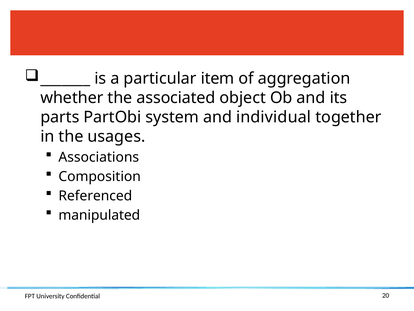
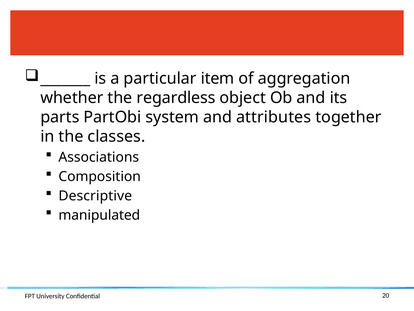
associated: associated -> regardless
individual: individual -> attributes
usages: usages -> classes
Referenced: Referenced -> Descriptive
